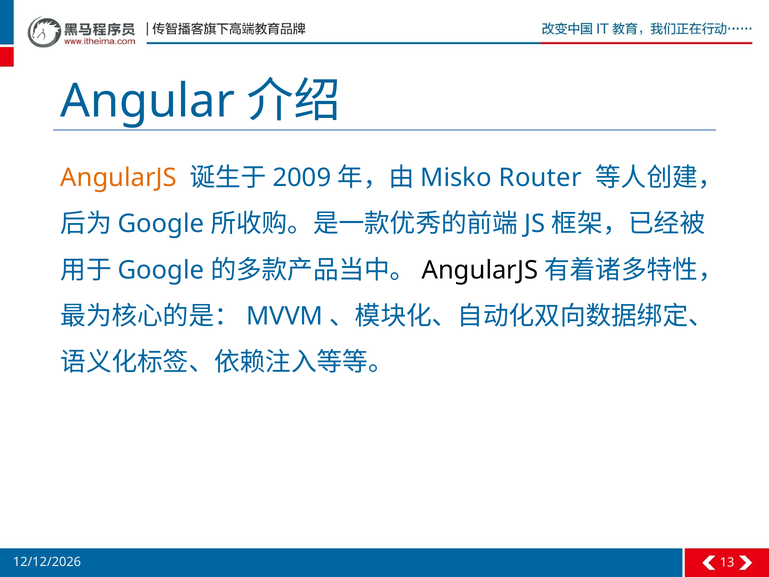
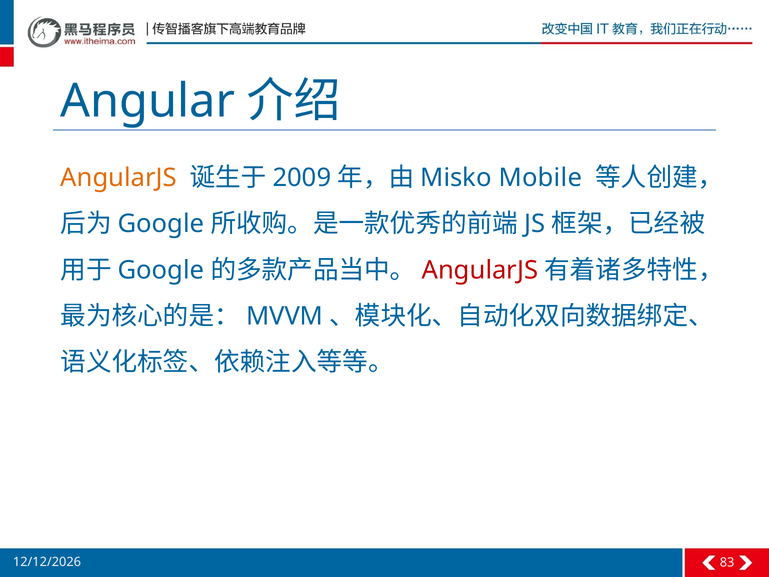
Router: Router -> Mobile
AngularJS at (480, 270) colour: black -> red
13: 13 -> 83
